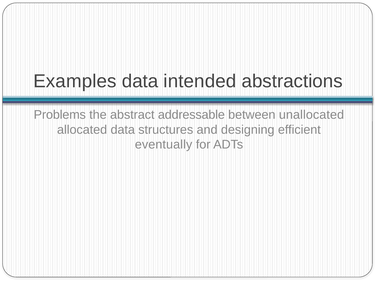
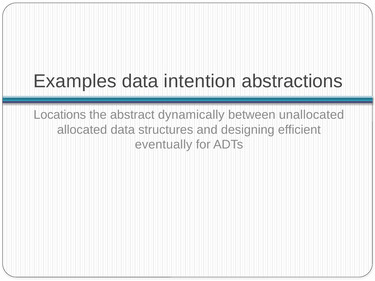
intended: intended -> intention
Problems: Problems -> Locations
addressable: addressable -> dynamically
